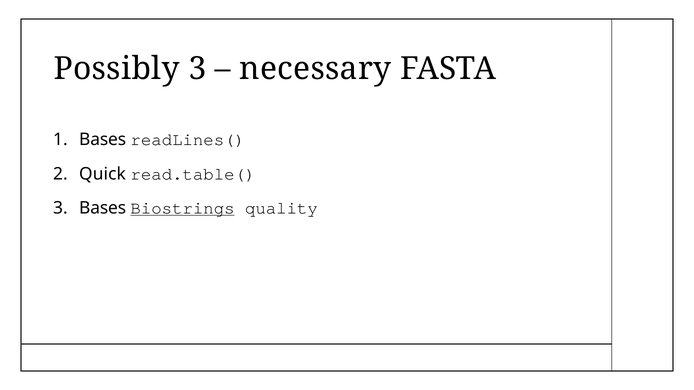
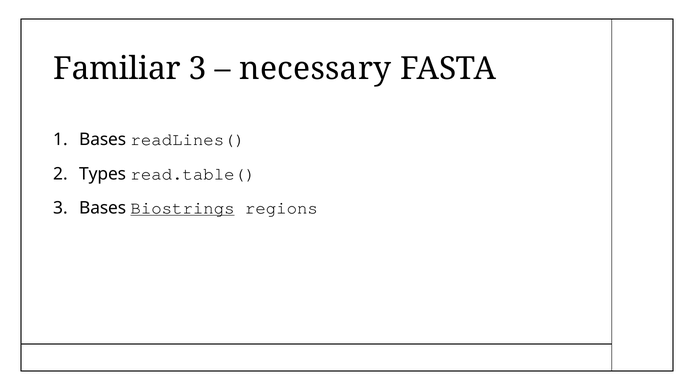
Possibly: Possibly -> Familiar
Quick: Quick -> Types
quality: quality -> regions
